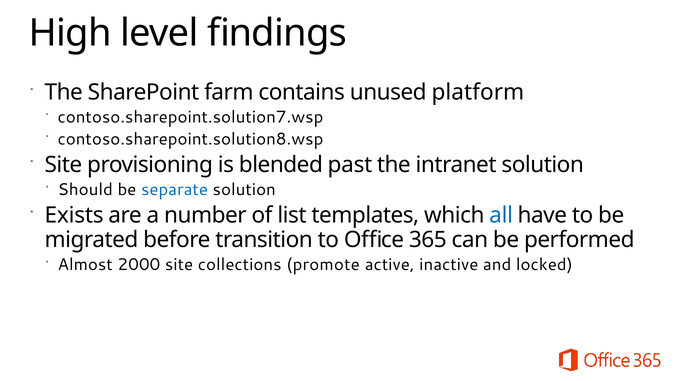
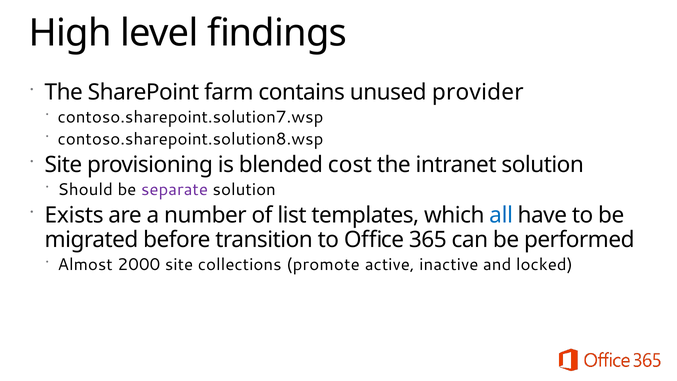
platform: platform -> provider
past: past -> cost
separate colour: blue -> purple
